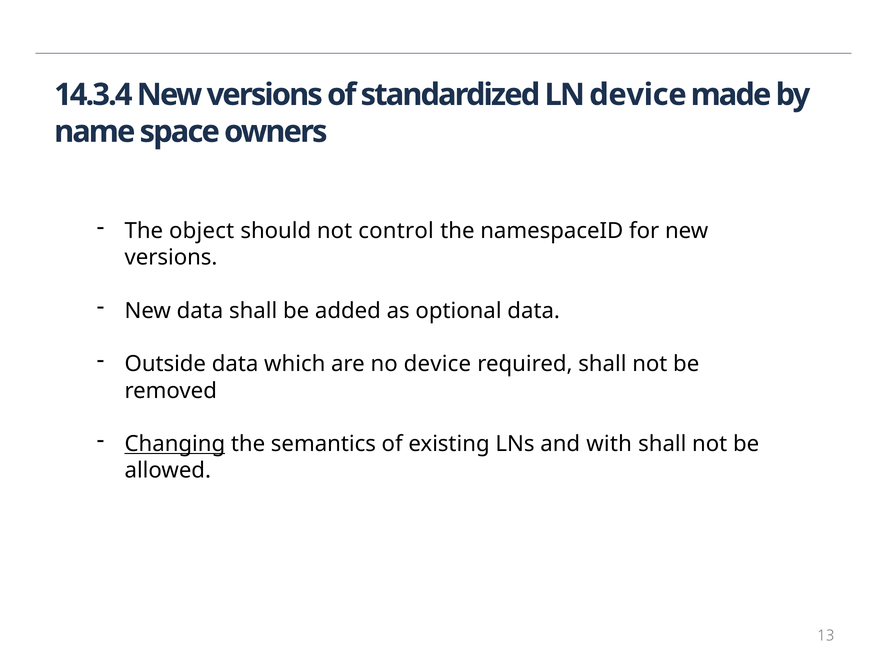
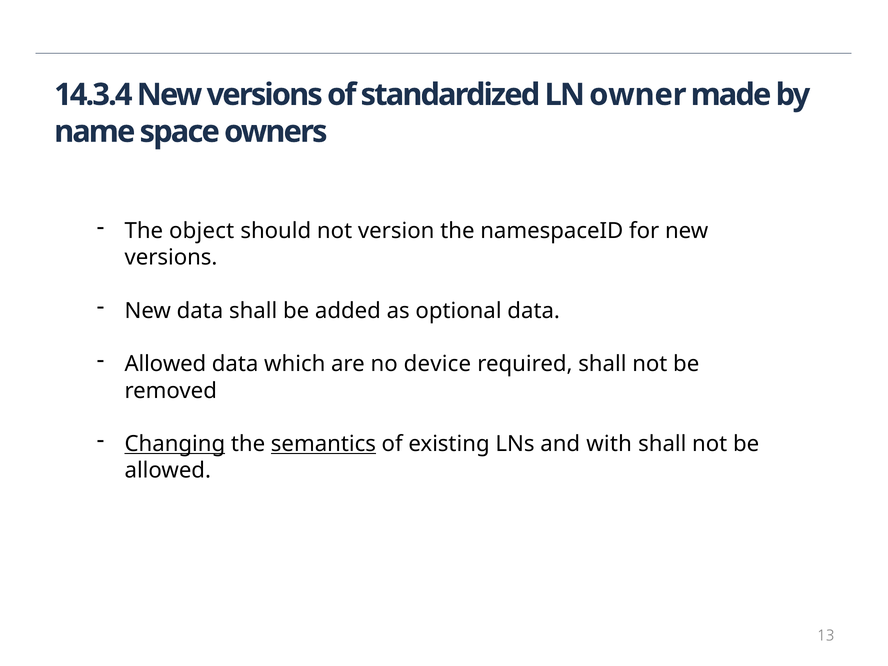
LN device: device -> owner
control: control -> version
Outside at (165, 364): Outside -> Allowed
semantics underline: none -> present
